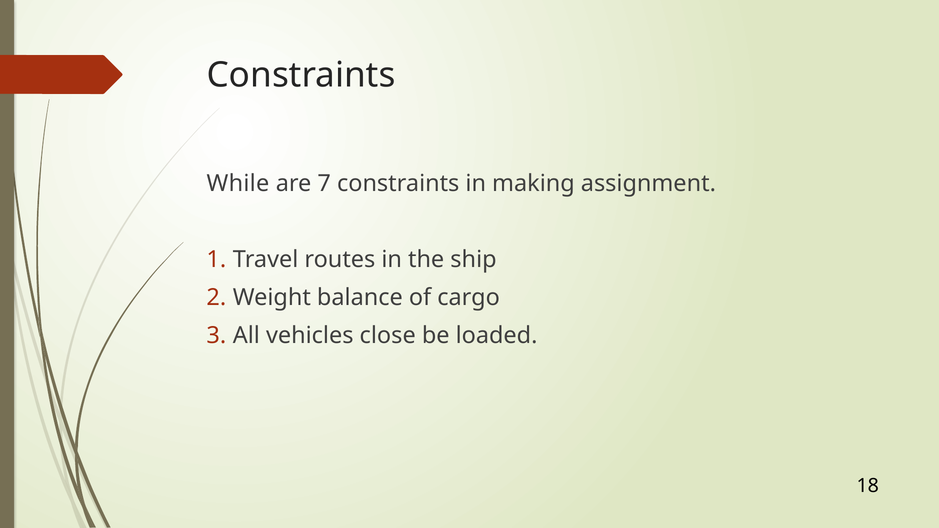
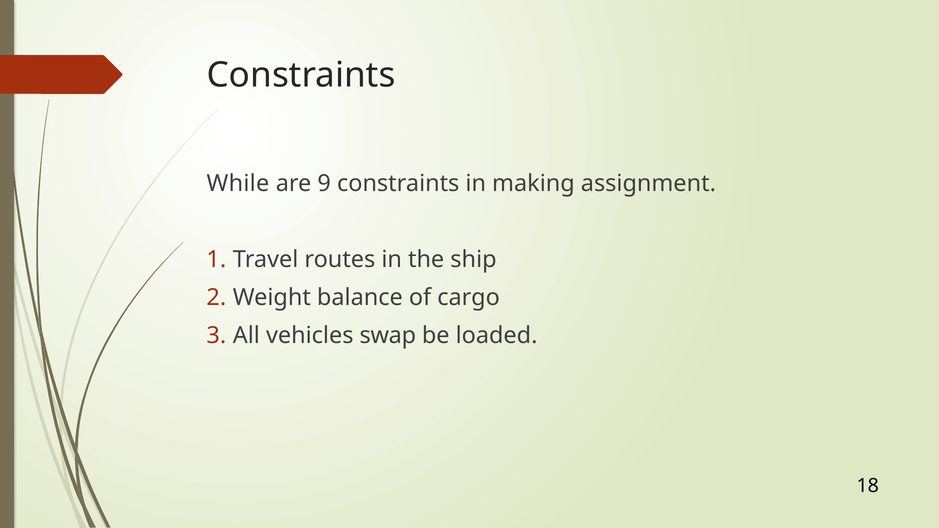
7: 7 -> 9
close: close -> swap
